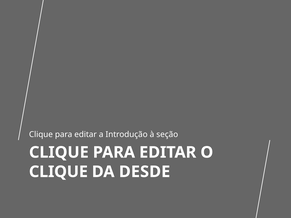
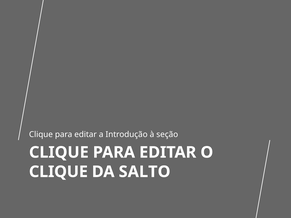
DESDE: DESDE -> SALTO
